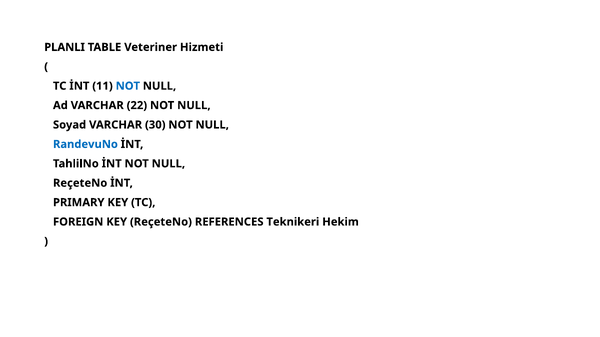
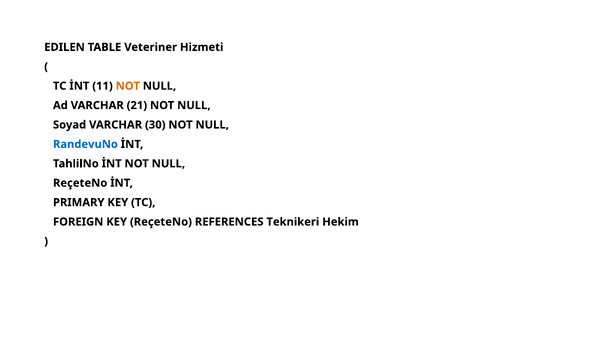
PLANLI: PLANLI -> EDILEN
NOT at (128, 86) colour: blue -> orange
22: 22 -> 21
